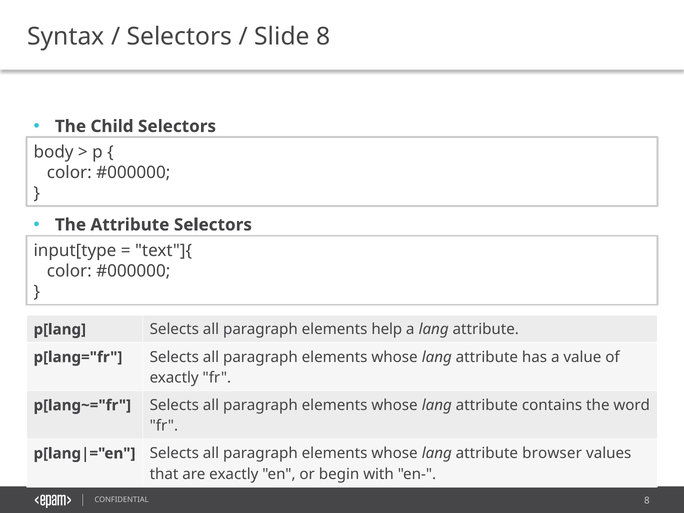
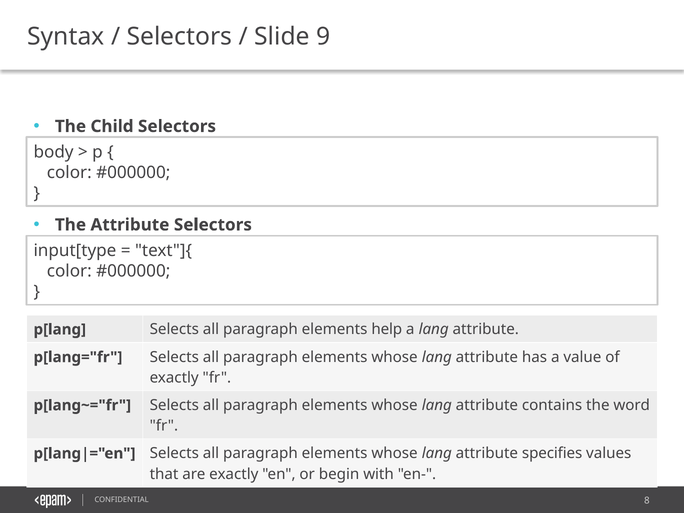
Slide 8: 8 -> 9
browser: browser -> specifies
